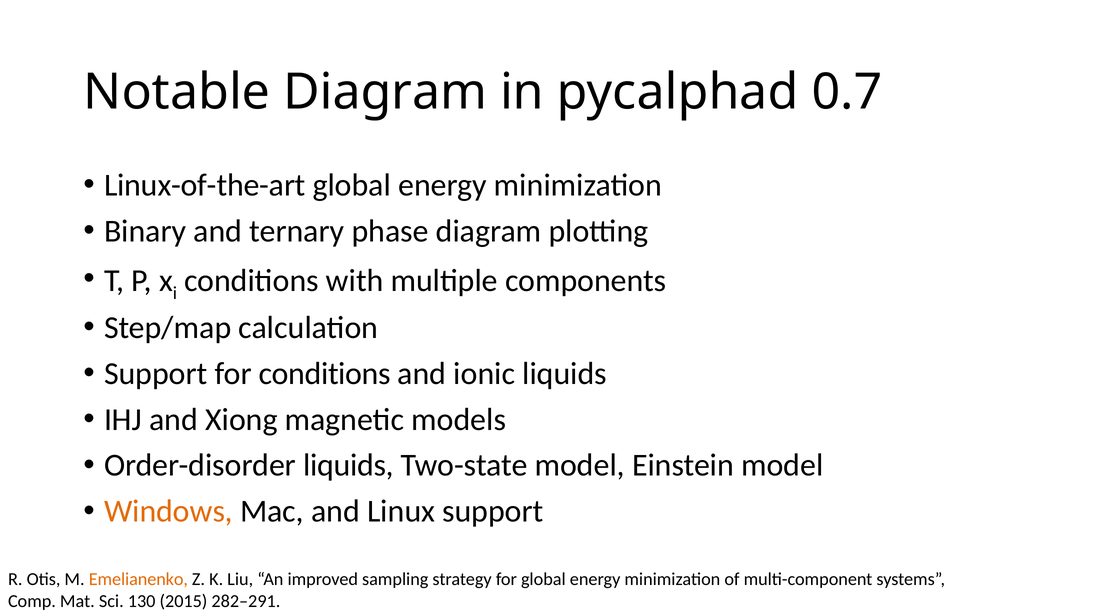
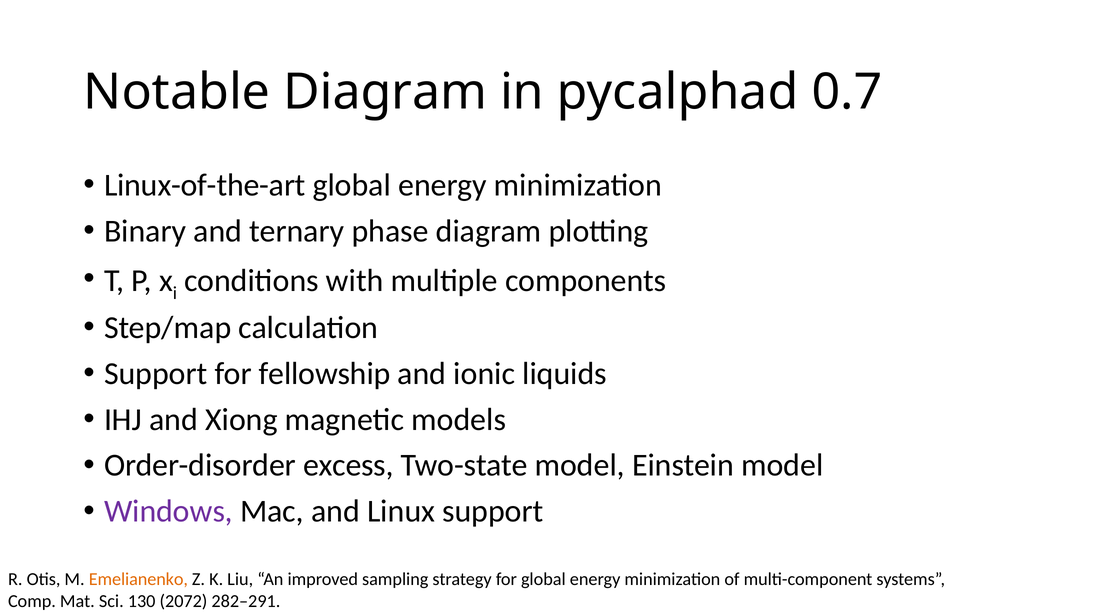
for conditions: conditions -> fellowship
Order-disorder liquids: liquids -> excess
Windows colour: orange -> purple
2015: 2015 -> 2072
